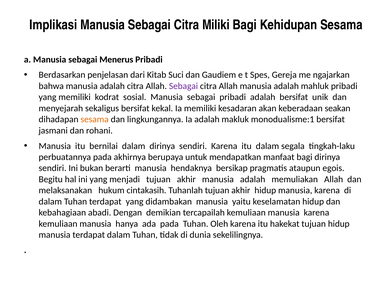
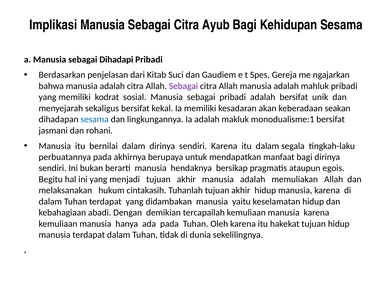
Miliki: Miliki -> Ayub
Menerus: Menerus -> Dihadapi
sesama at (95, 119) colour: orange -> blue
